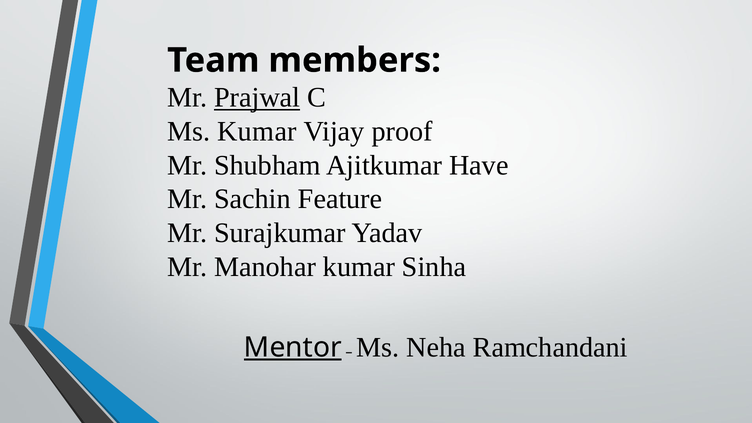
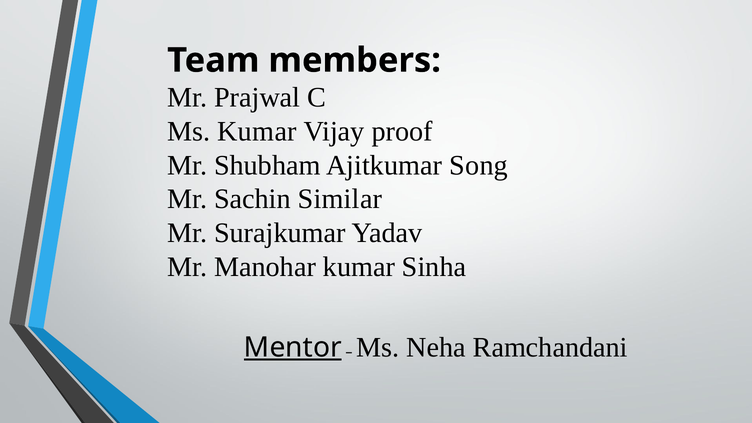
Prajwal underline: present -> none
Have: Have -> Song
Feature: Feature -> Similar
